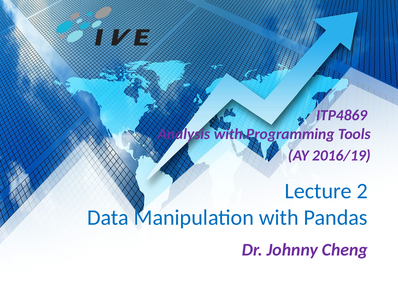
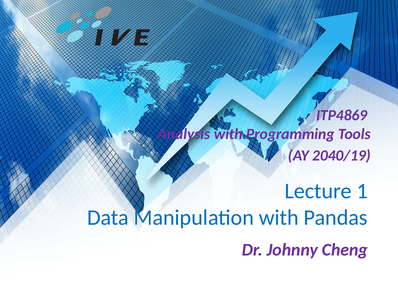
2016/19: 2016/19 -> 2040/19
2: 2 -> 1
